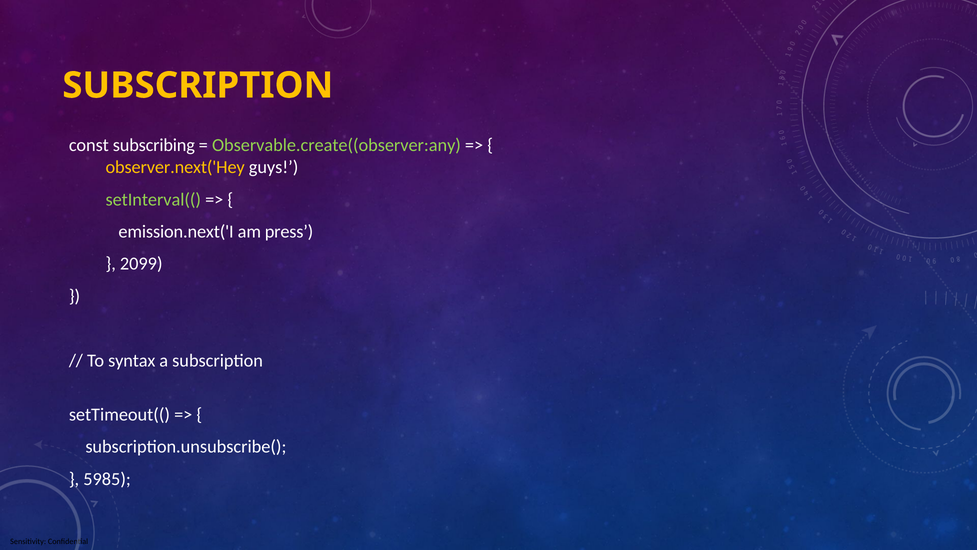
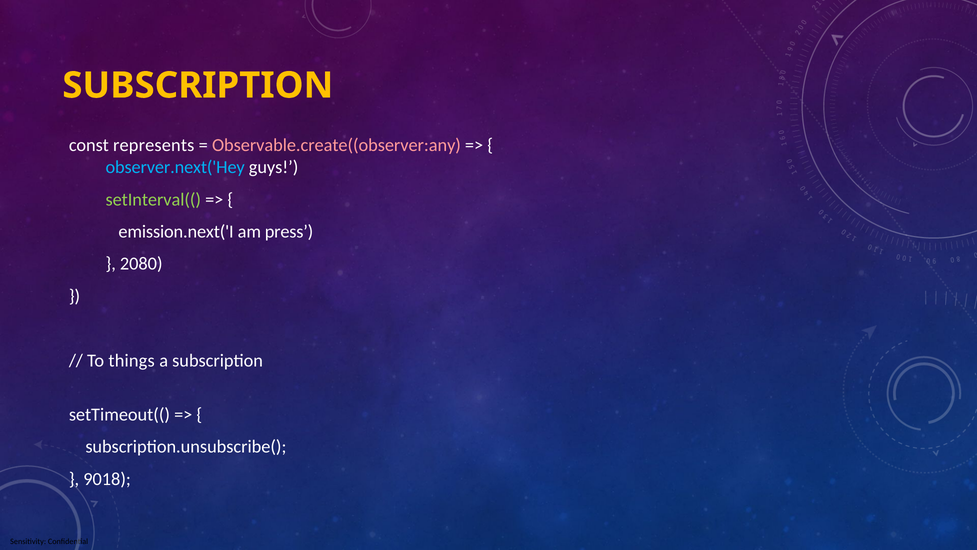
subscribing: subscribing -> represents
Observable.create((observer:any colour: light green -> pink
observer.next('Hey colour: yellow -> light blue
2099: 2099 -> 2080
syntax: syntax -> things
5985: 5985 -> 9018
